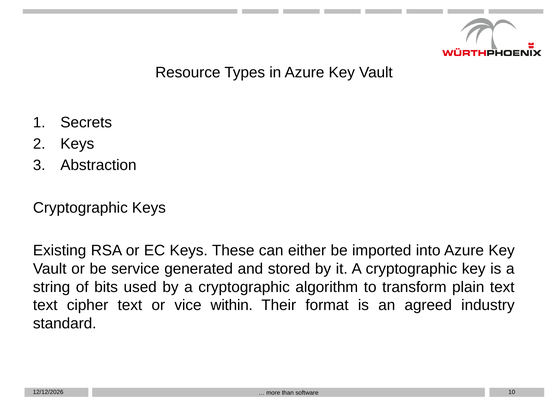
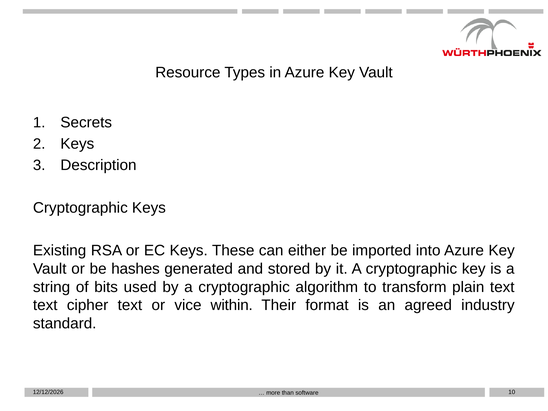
Abstraction: Abstraction -> Description
service: service -> hashes
